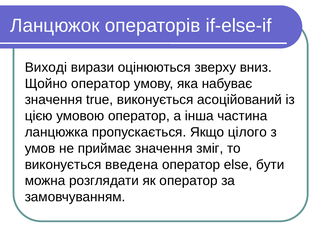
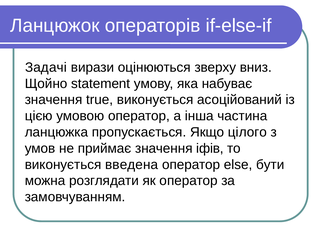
Виході: Виході -> Задачi
Щойно оператор: оператор -> statement
зміг: зміг -> іфів
